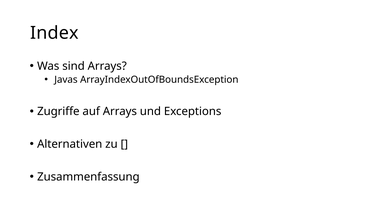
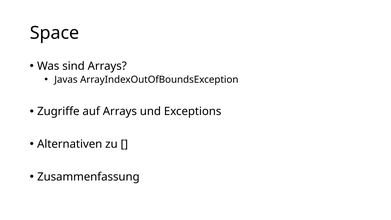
Index: Index -> Space
